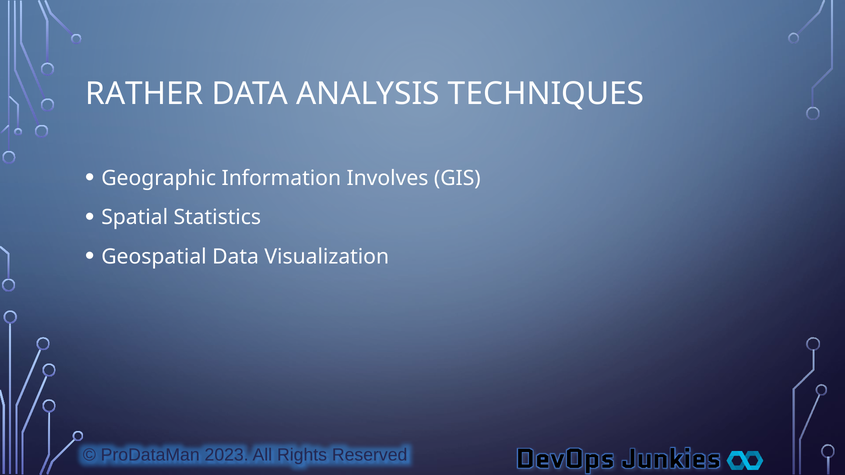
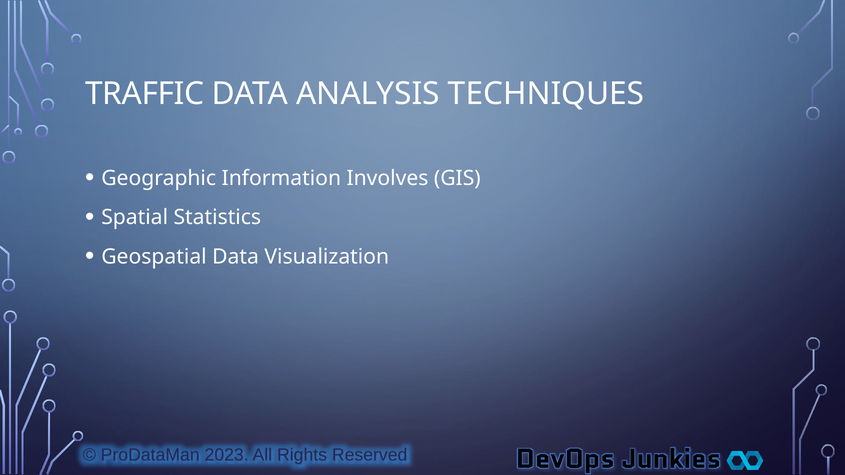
RATHER: RATHER -> TRAFFIC
